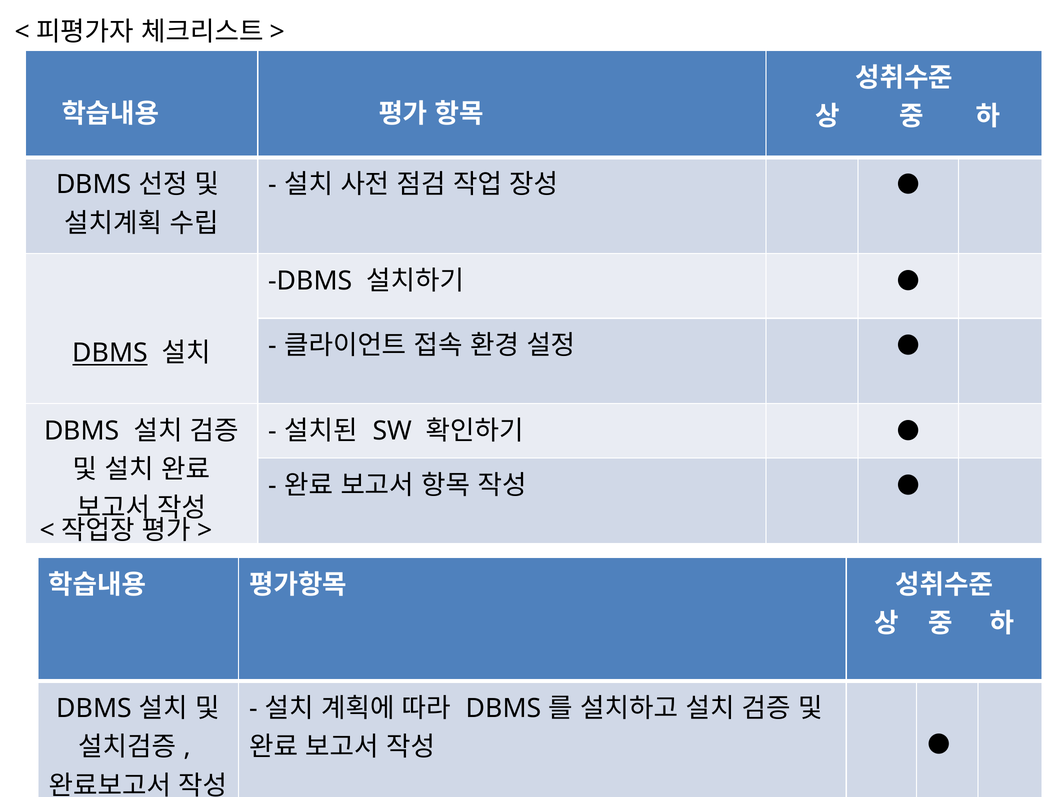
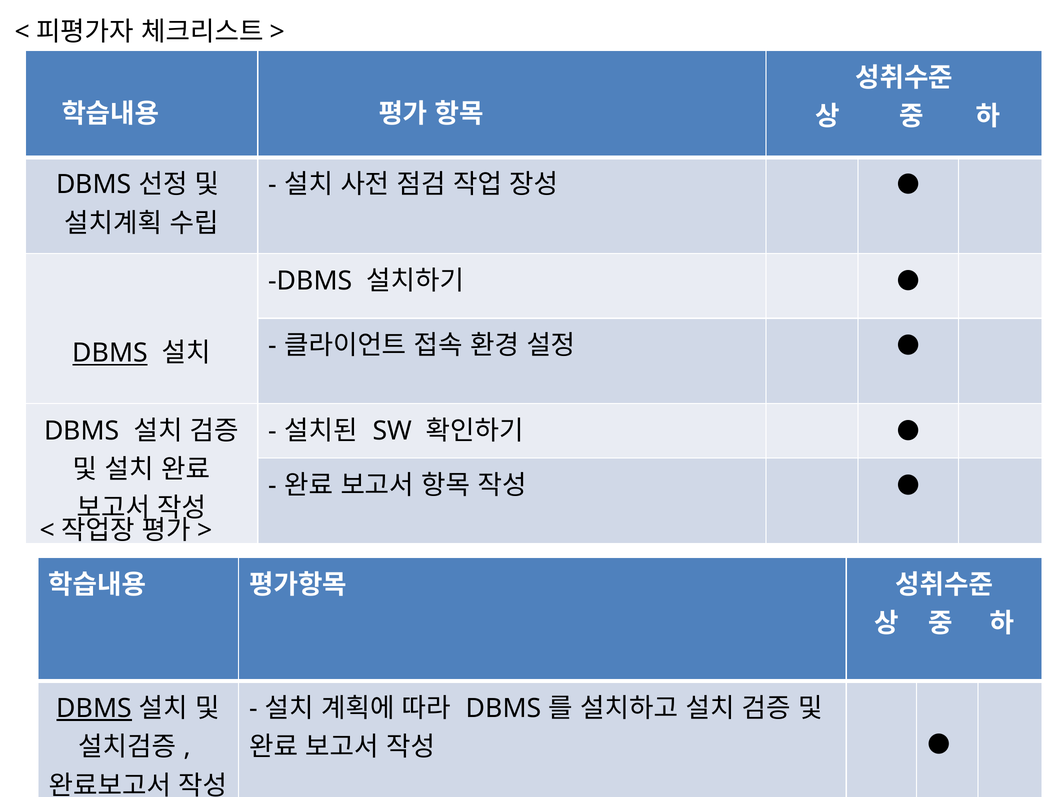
DBMS at (94, 709) underline: none -> present
